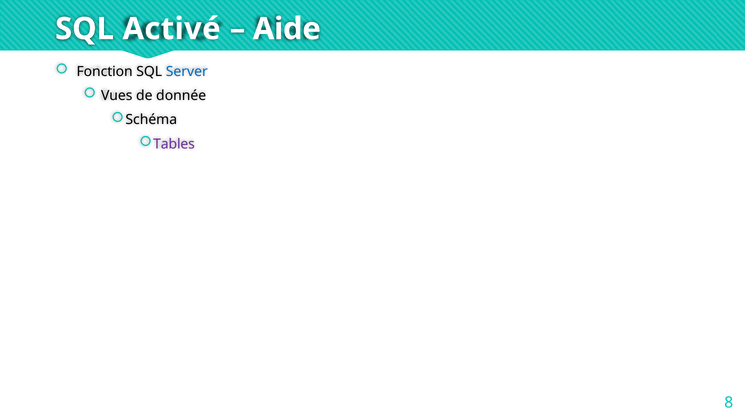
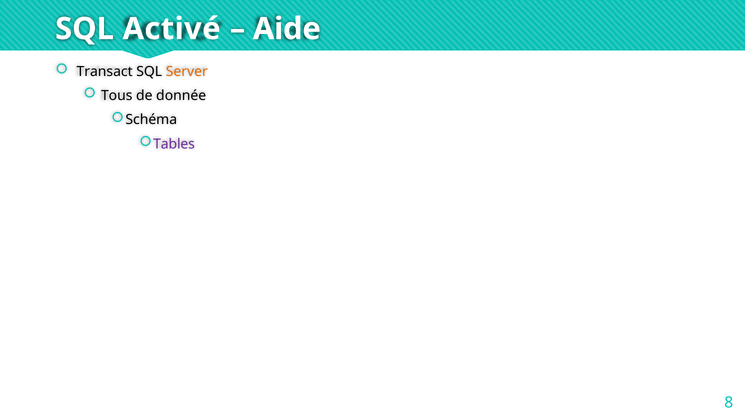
Fonction: Fonction -> Transact
Server colour: blue -> orange
Vues: Vues -> Tous
